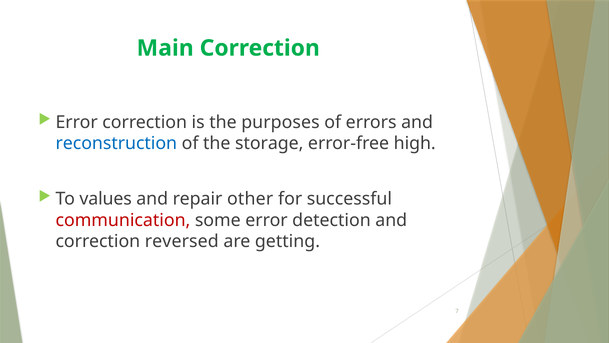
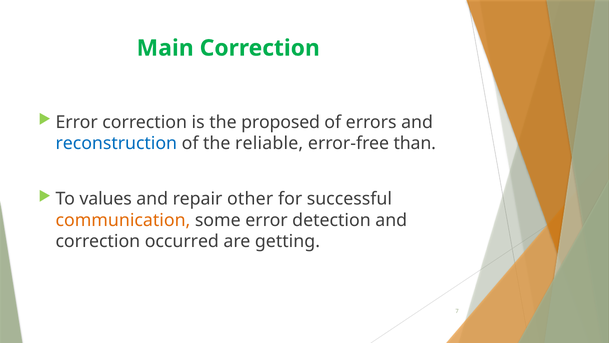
purposes: purposes -> proposed
storage: storage -> reliable
high: high -> than
communication colour: red -> orange
reversed: reversed -> occurred
